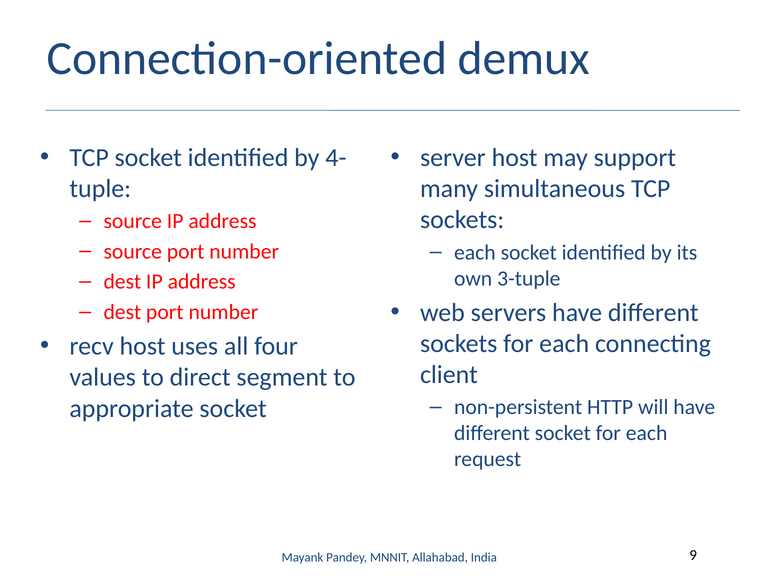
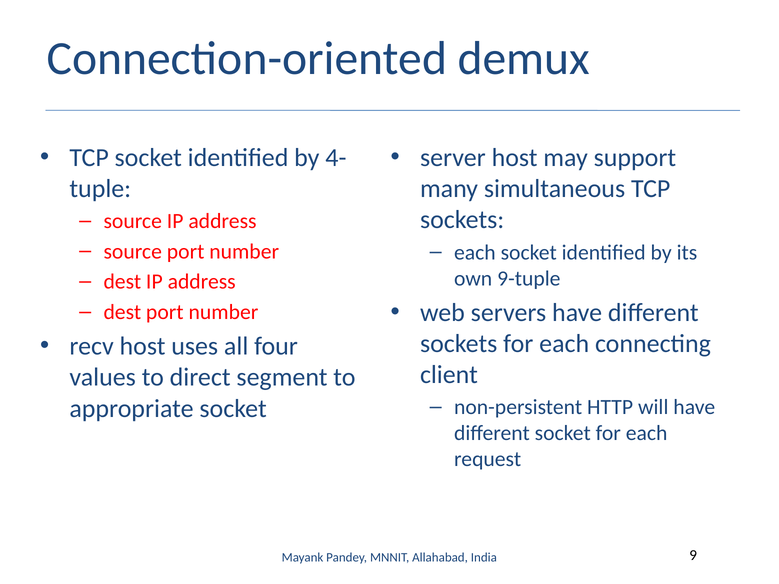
3-tuple: 3-tuple -> 9-tuple
